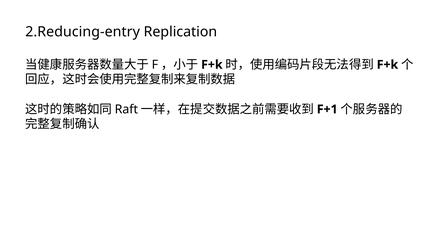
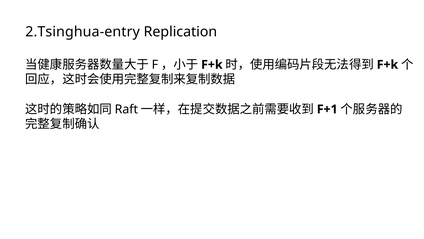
2.Reducing-entry: 2.Reducing-entry -> 2.Tsinghua-entry
